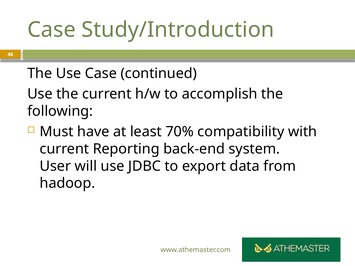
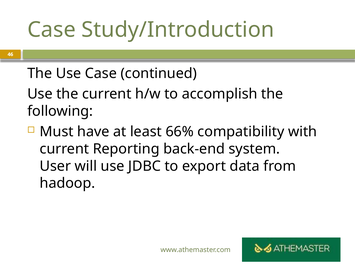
70%: 70% -> 66%
